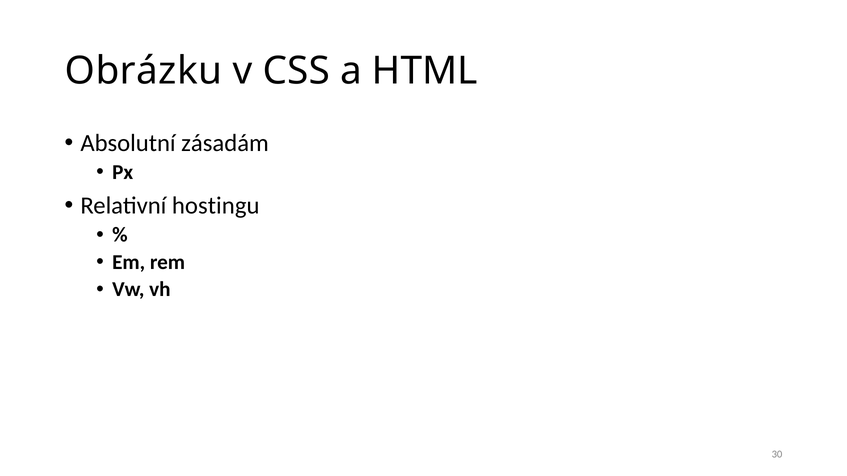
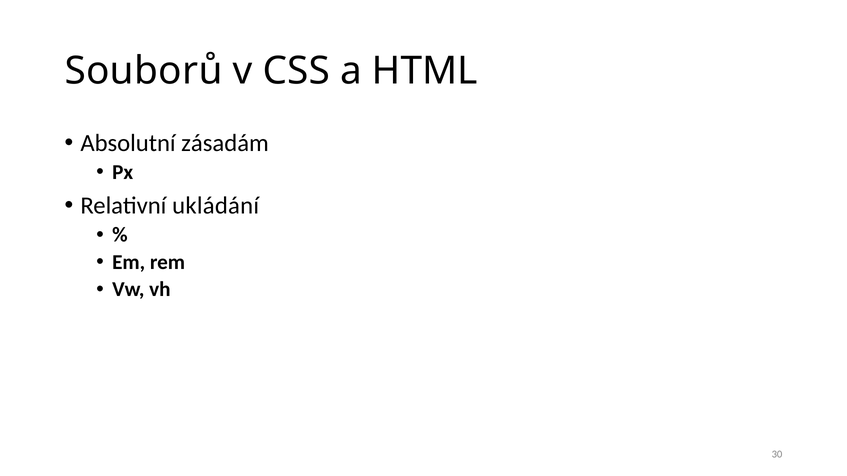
Obrázku: Obrázku -> Souborů
hostingu: hostingu -> ukládání
